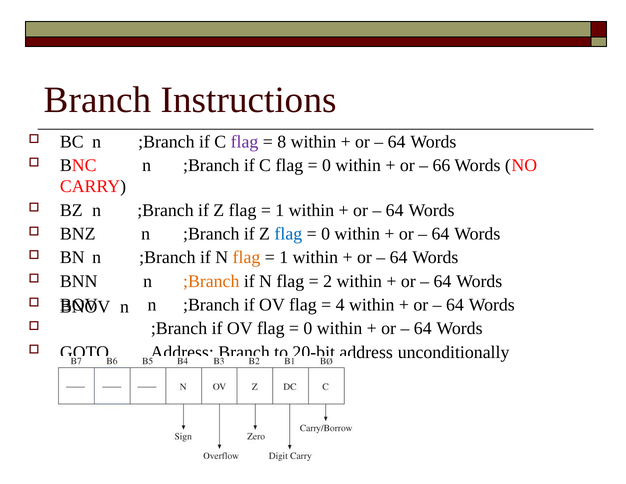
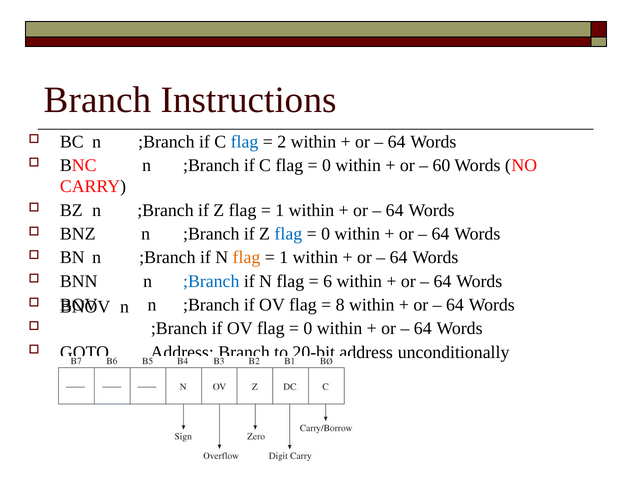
flag at (245, 142) colour: purple -> blue
8: 8 -> 2
66: 66 -> 60
;Branch at (211, 281) colour: orange -> blue
2: 2 -> 6
4: 4 -> 8
